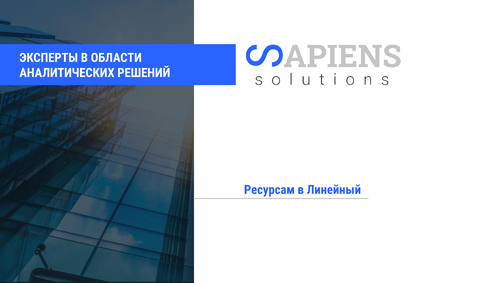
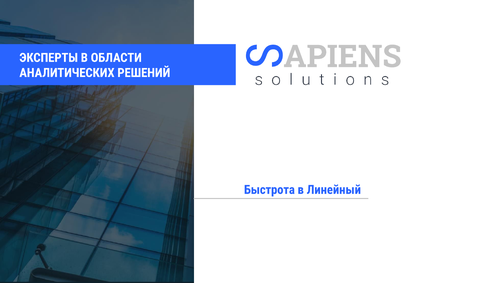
Ресурсам: Ресурсам -> Быстрота
